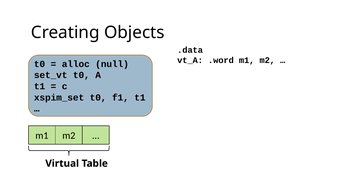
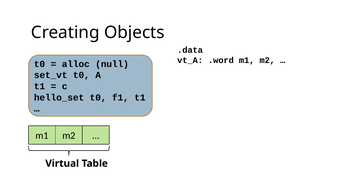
xspim_set: xspim_set -> hello_set
